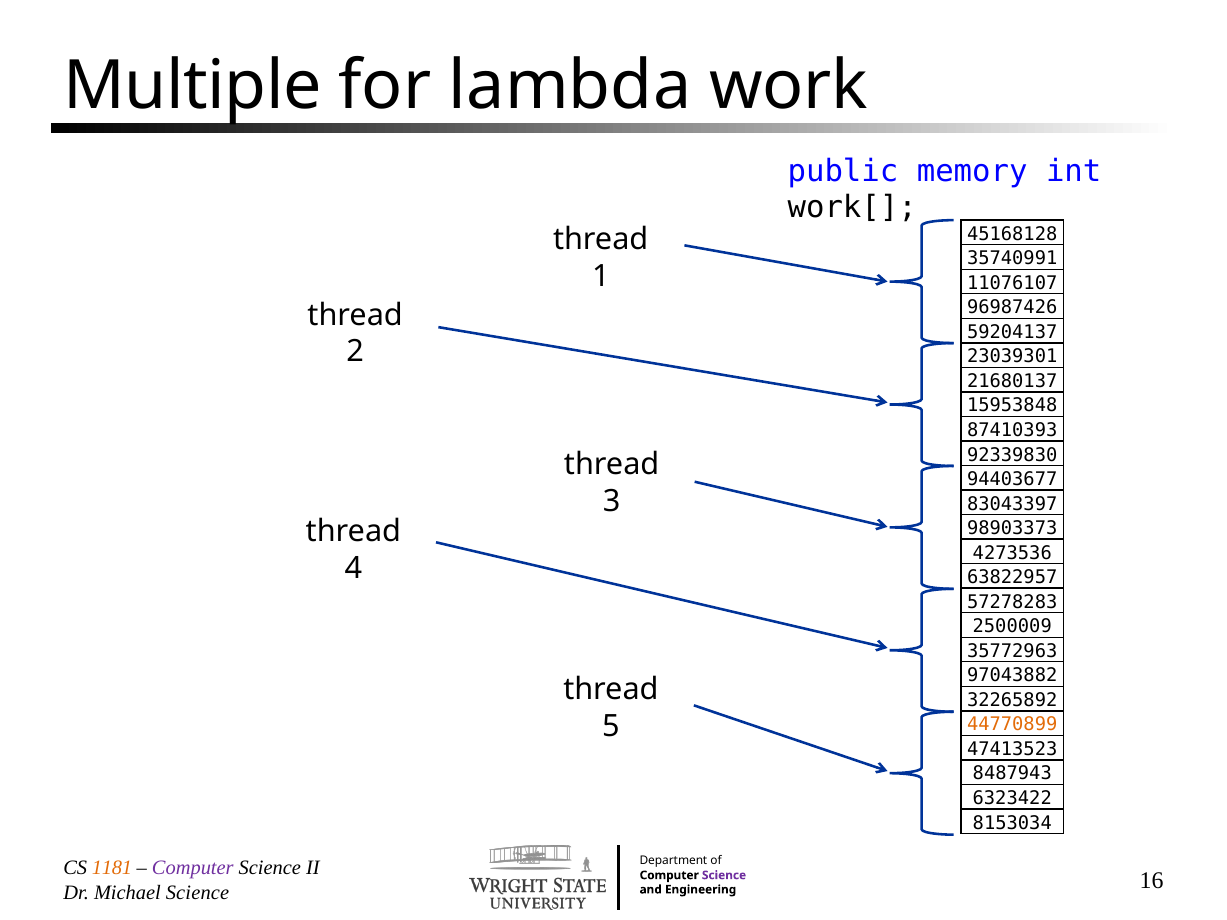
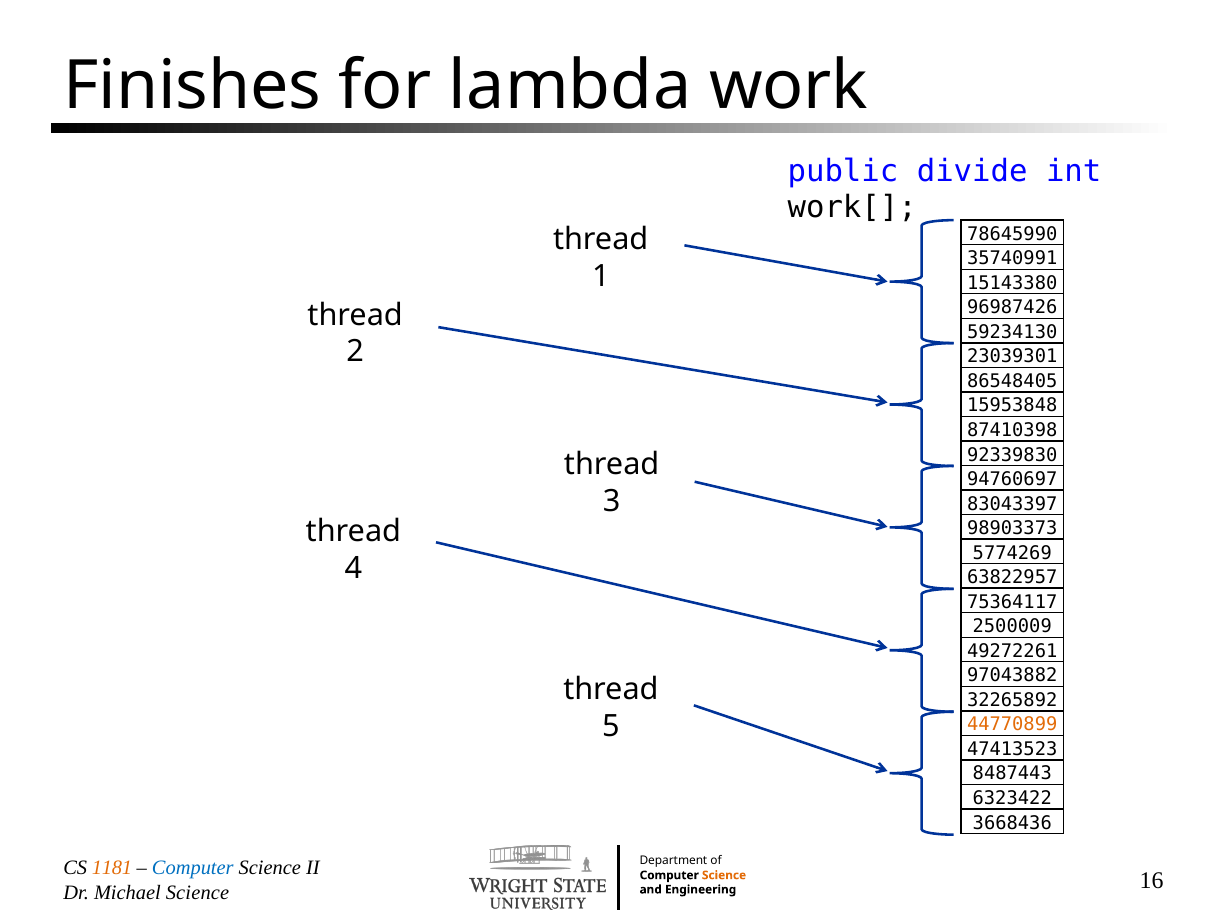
Multiple: Multiple -> Finishes
memory: memory -> divide
45168128: 45168128 -> 78645990
11076107: 11076107 -> 15143380
59204137: 59204137 -> 59234130
21680137: 21680137 -> 86548405
87410393: 87410393 -> 87410398
94403677: 94403677 -> 94760697
4273536: 4273536 -> 5774269
57278283: 57278283 -> 75364117
35772963: 35772963 -> 49272261
8487943: 8487943 -> 8487443
8153034: 8153034 -> 3668436
Computer at (193, 868) colour: purple -> blue
Science at (724, 875) colour: purple -> orange
